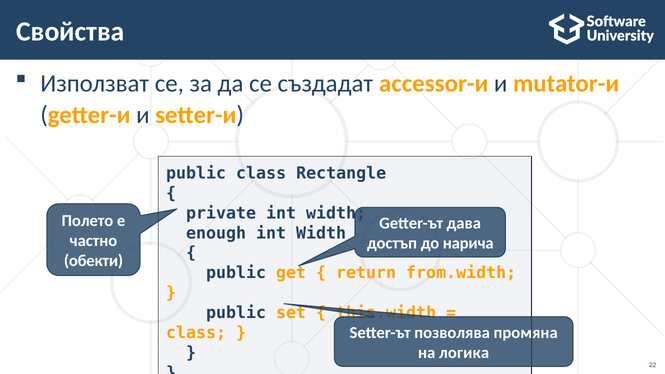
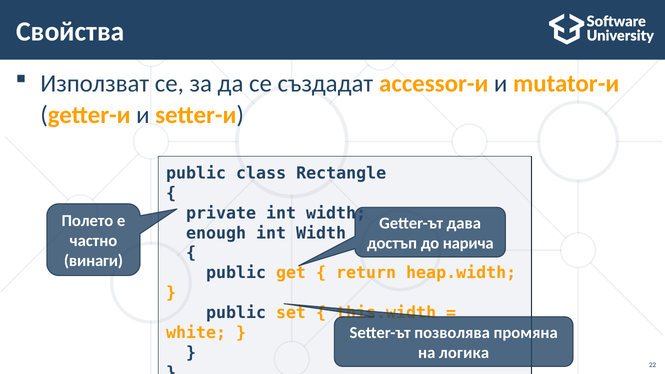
обекти: обекти -> винаги
from.width: from.width -> heap.width
class at (196, 333): class -> white
